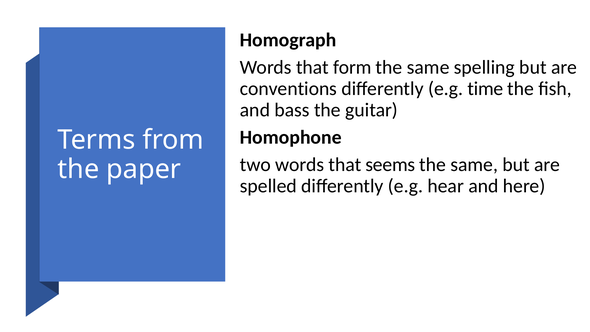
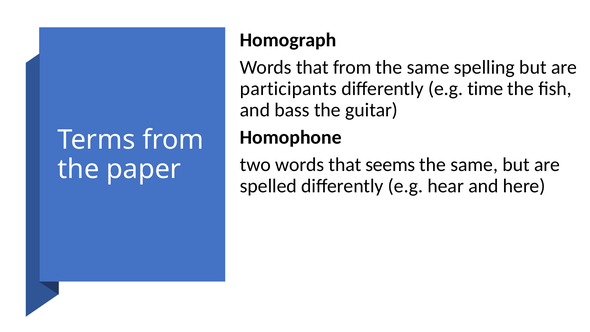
that form: form -> from
conventions: conventions -> participants
